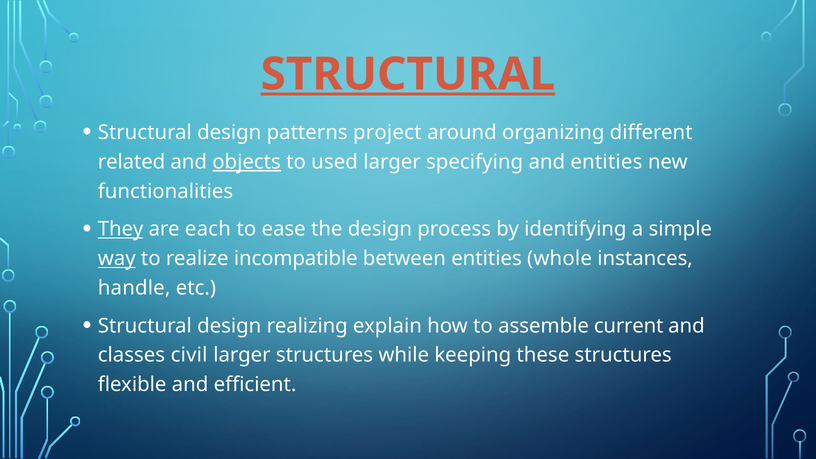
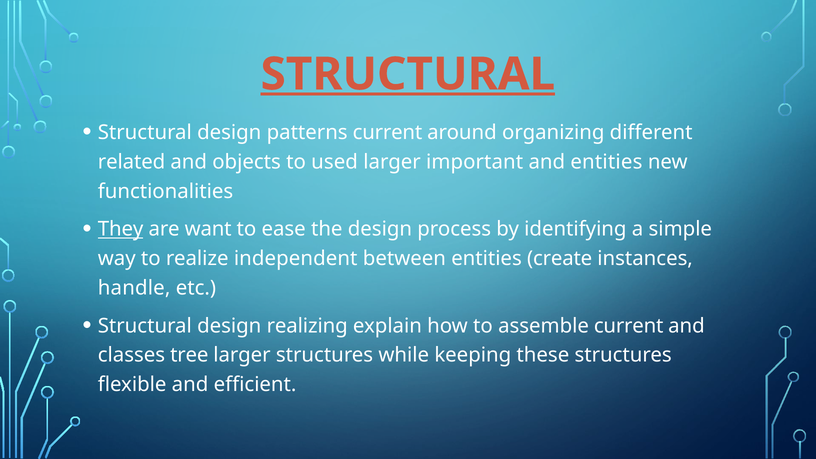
patterns project: project -> current
objects underline: present -> none
specifying: specifying -> important
each: each -> want
way underline: present -> none
incompatible: incompatible -> independent
whole: whole -> create
civil: civil -> tree
